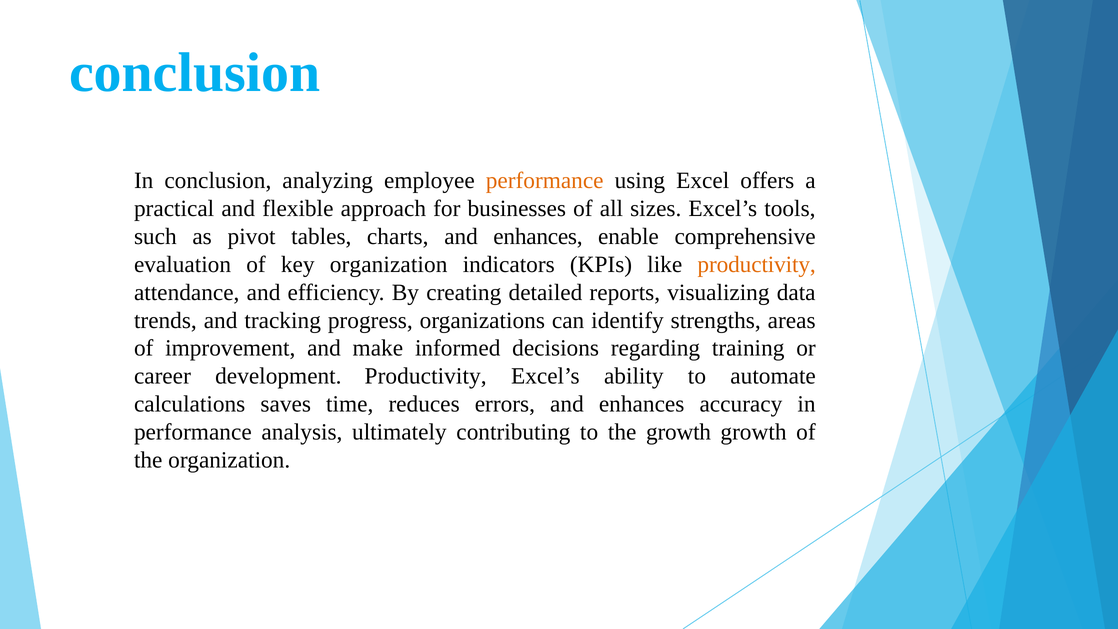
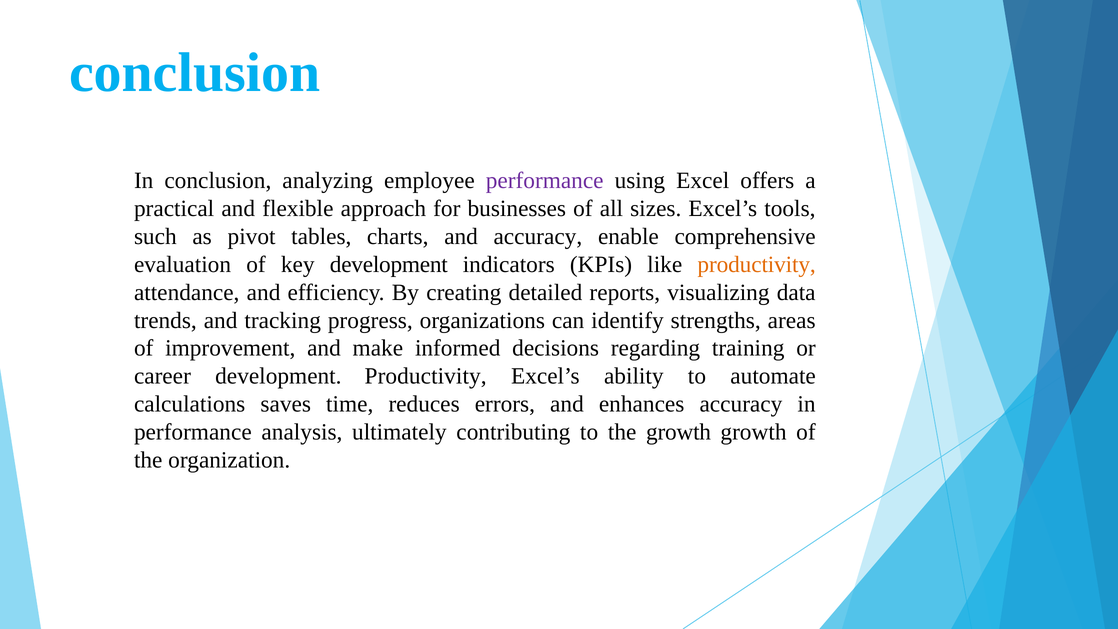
performance at (545, 180) colour: orange -> purple
charts and enhances: enhances -> accuracy
key organization: organization -> development
